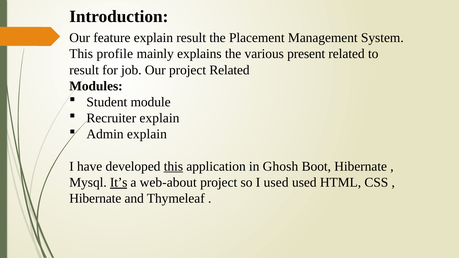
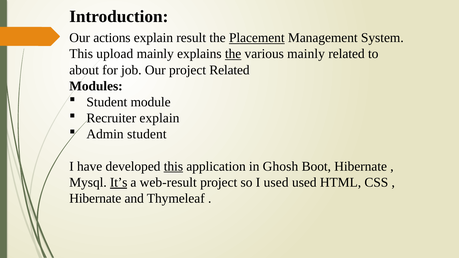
feature: feature -> actions
Placement underline: none -> present
profile: profile -> upload
the at (233, 54) underline: none -> present
various present: present -> mainly
result at (84, 70): result -> about
Admin explain: explain -> student
web-about: web-about -> web-result
